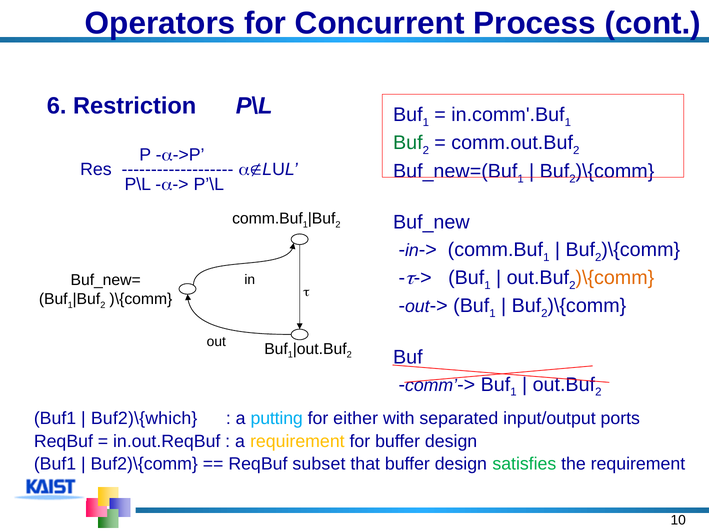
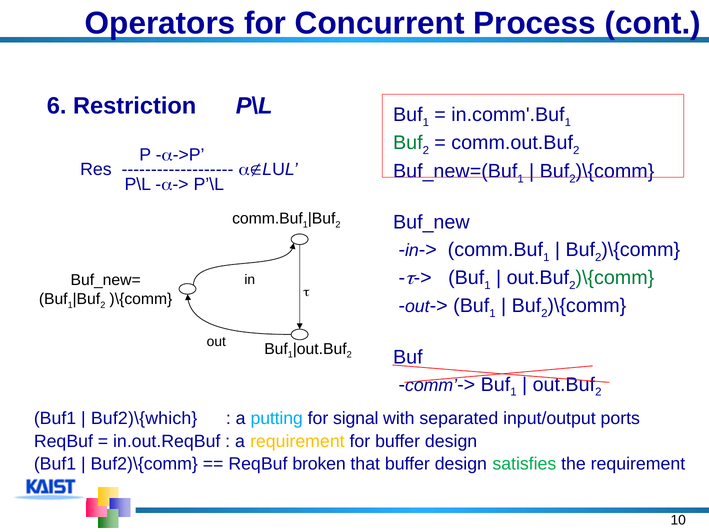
)\{comm at (615, 278) colour: orange -> green
either: either -> signal
subset: subset -> broken
